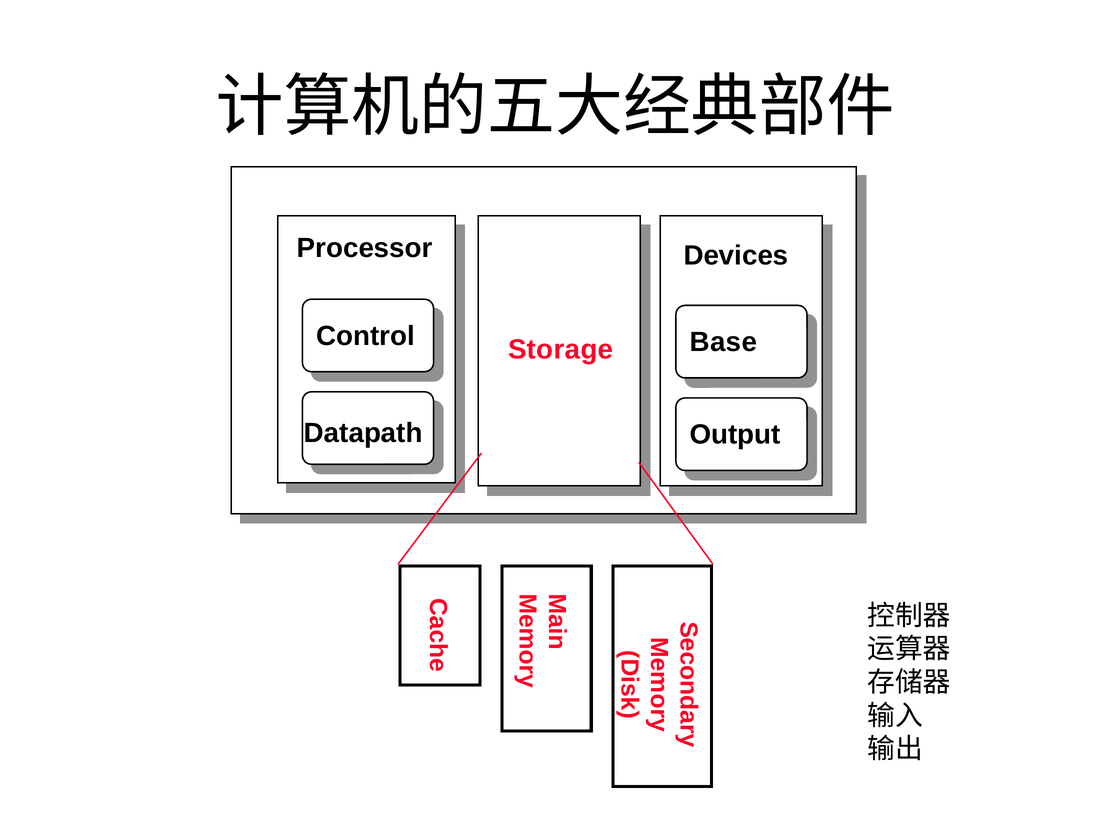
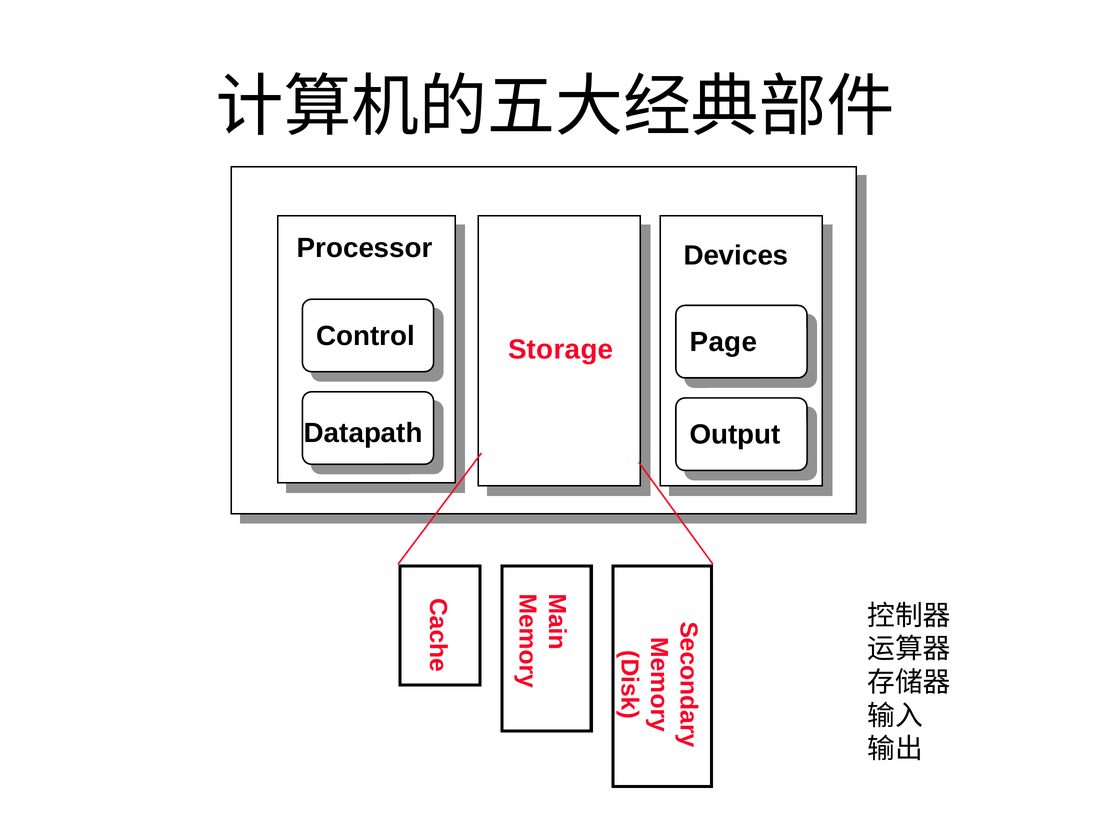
Base: Base -> Page
